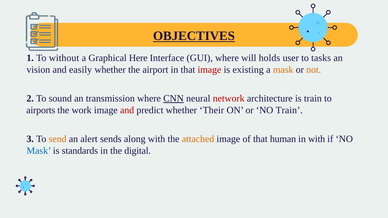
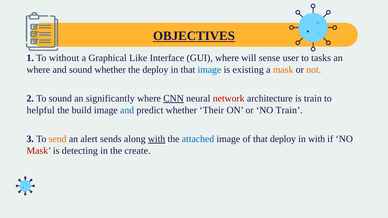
Here: Here -> Like
holds: holds -> sense
vision at (38, 70): vision -> where
and easily: easily -> sound
the airport: airport -> deploy
image at (209, 70) colour: red -> blue
transmission: transmission -> significantly
airports: airports -> helpful
work: work -> build
and at (127, 110) colour: red -> blue
with at (157, 139) underline: none -> present
attached colour: orange -> blue
that human: human -> deploy
Mask at (39, 151) colour: blue -> red
standards: standards -> detecting
digital: digital -> create
